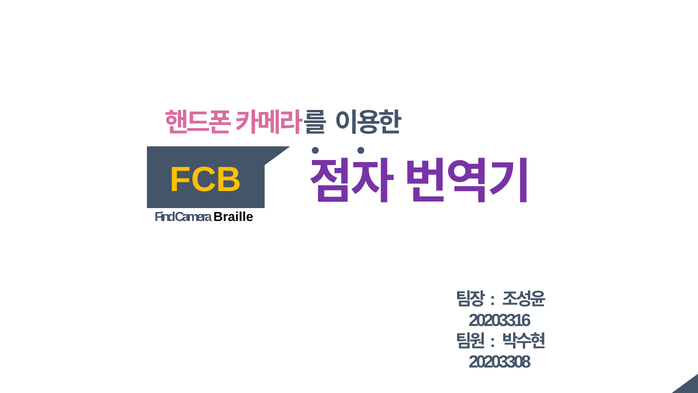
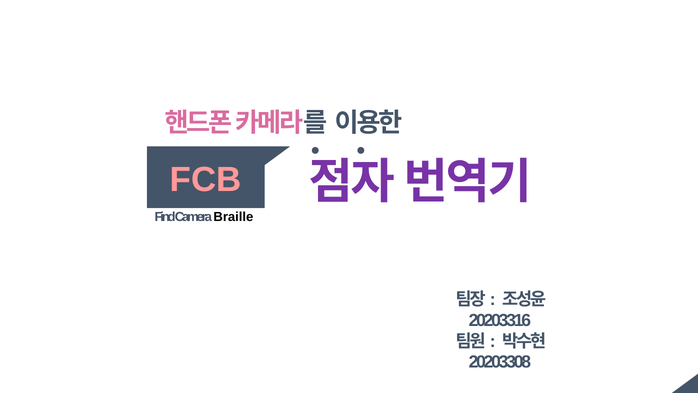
FCB colour: yellow -> pink
